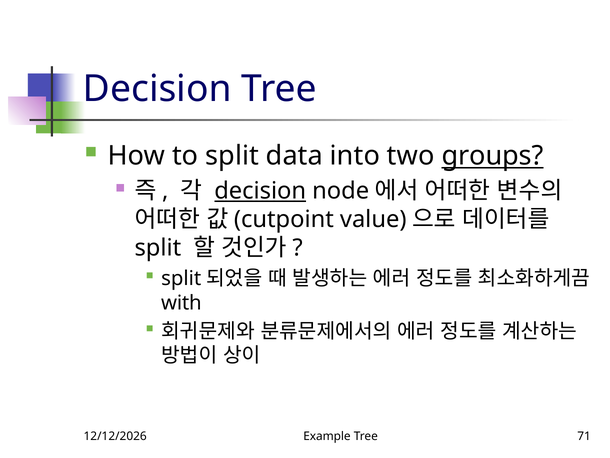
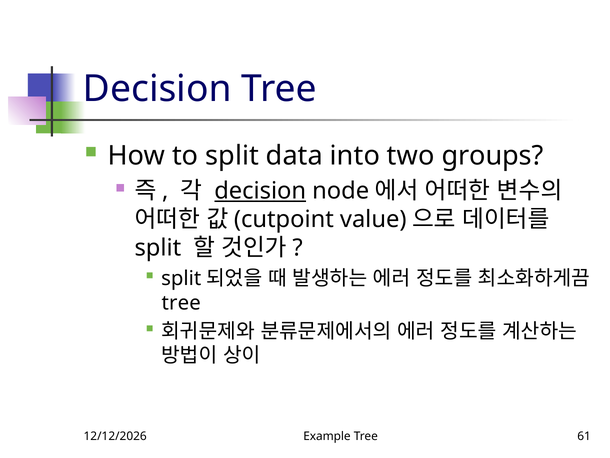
groups underline: present -> none
with at (181, 302): with -> tree
71: 71 -> 61
